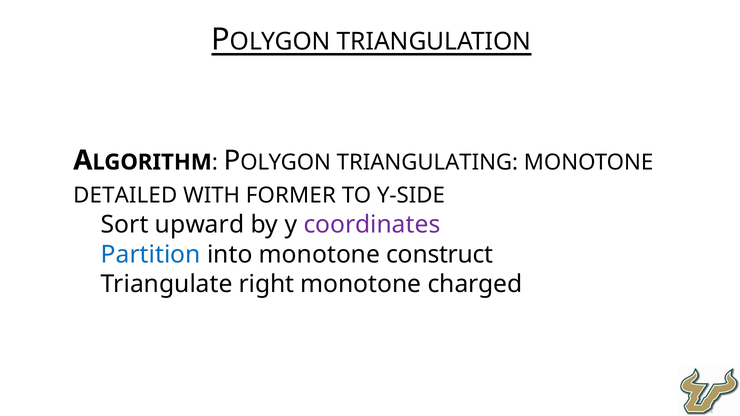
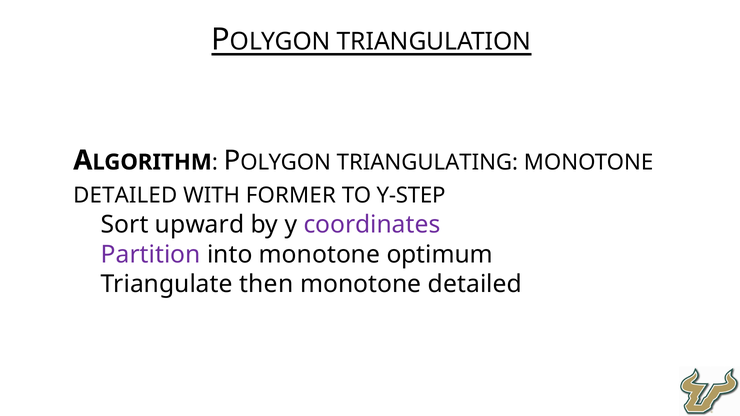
Y-SIDE: Y-SIDE -> Y-STEP
Partition colour: blue -> purple
construct: construct -> optimum
right: right -> then
charged at (475, 284): charged -> detailed
